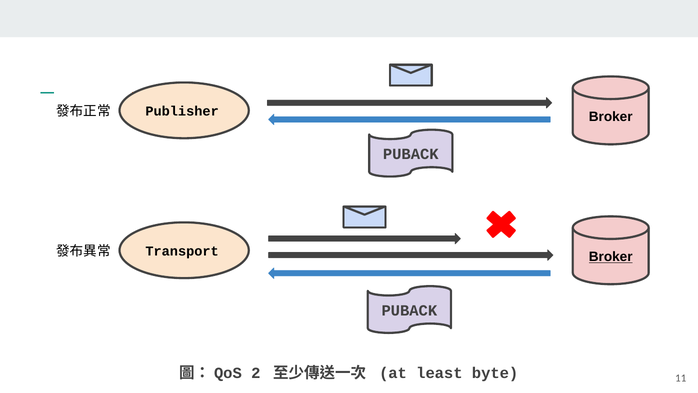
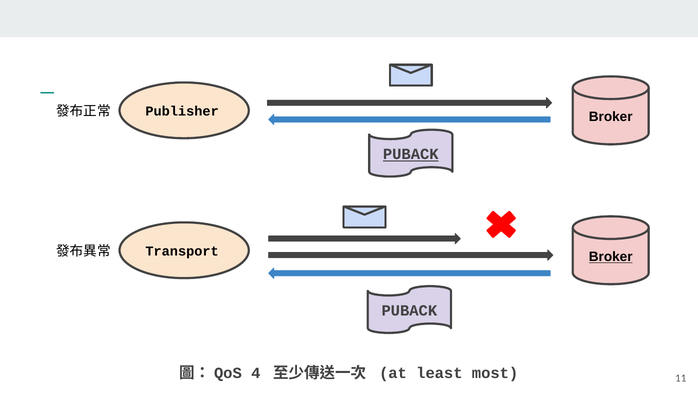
PUBACK at (411, 154) underline: none -> present
2: 2 -> 4
byte: byte -> most
